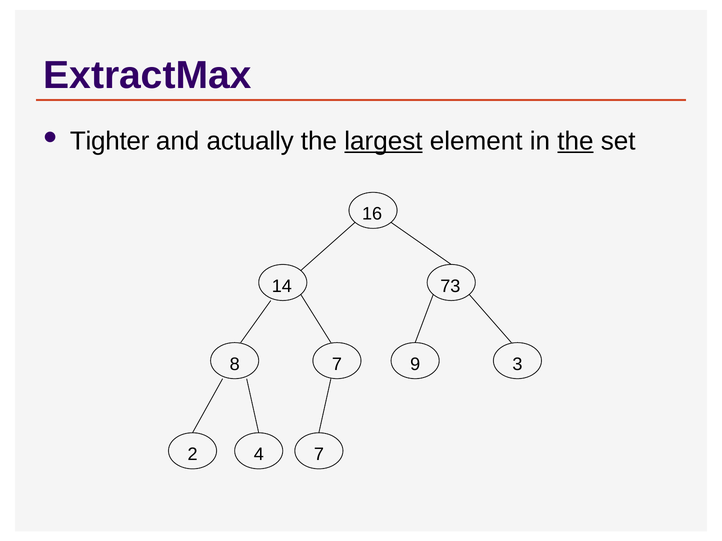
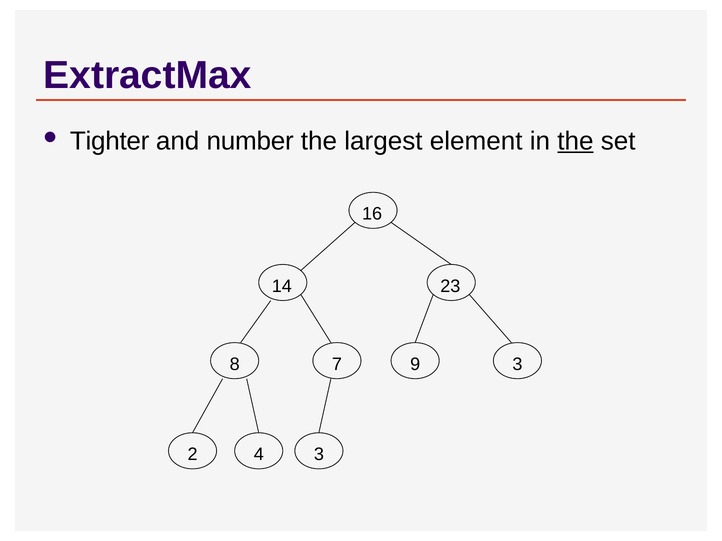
actually: actually -> number
largest underline: present -> none
73: 73 -> 23
4 7: 7 -> 3
